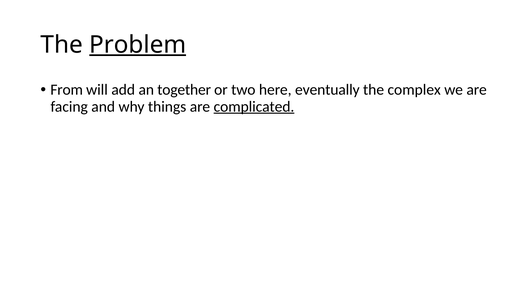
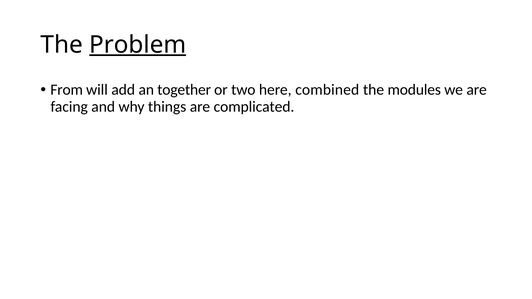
eventually: eventually -> combined
complex: complex -> modules
complicated underline: present -> none
